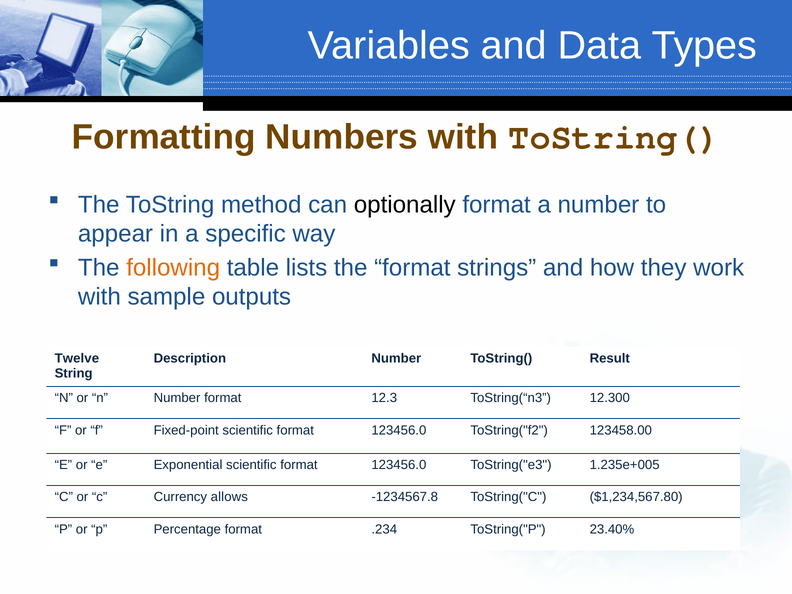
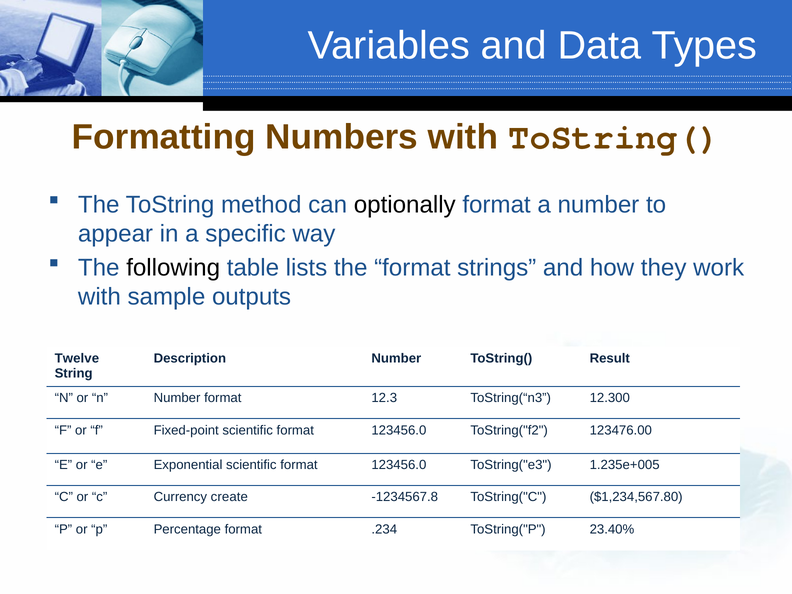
following colour: orange -> black
123458.00: 123458.00 -> 123476.00
allows: allows -> create
